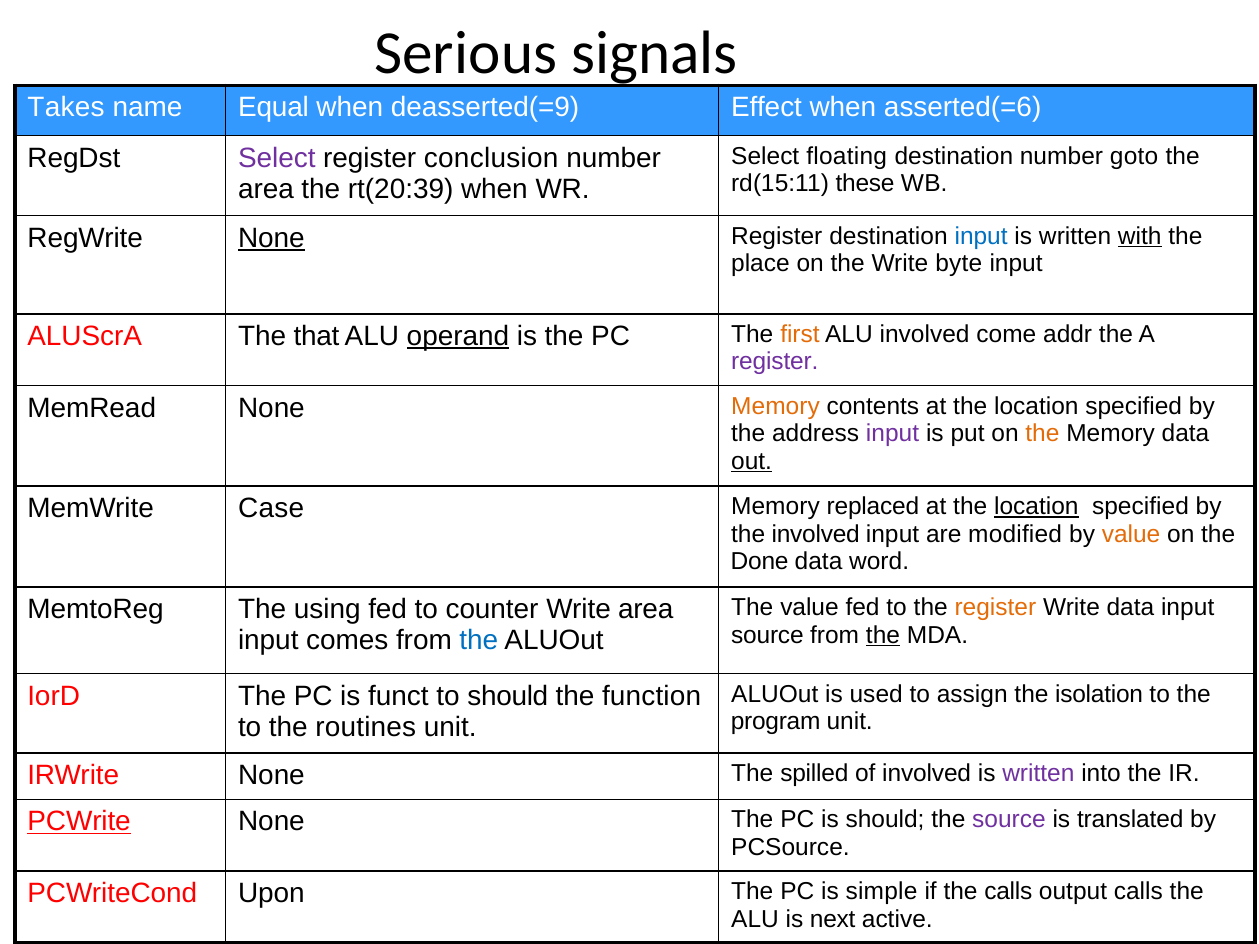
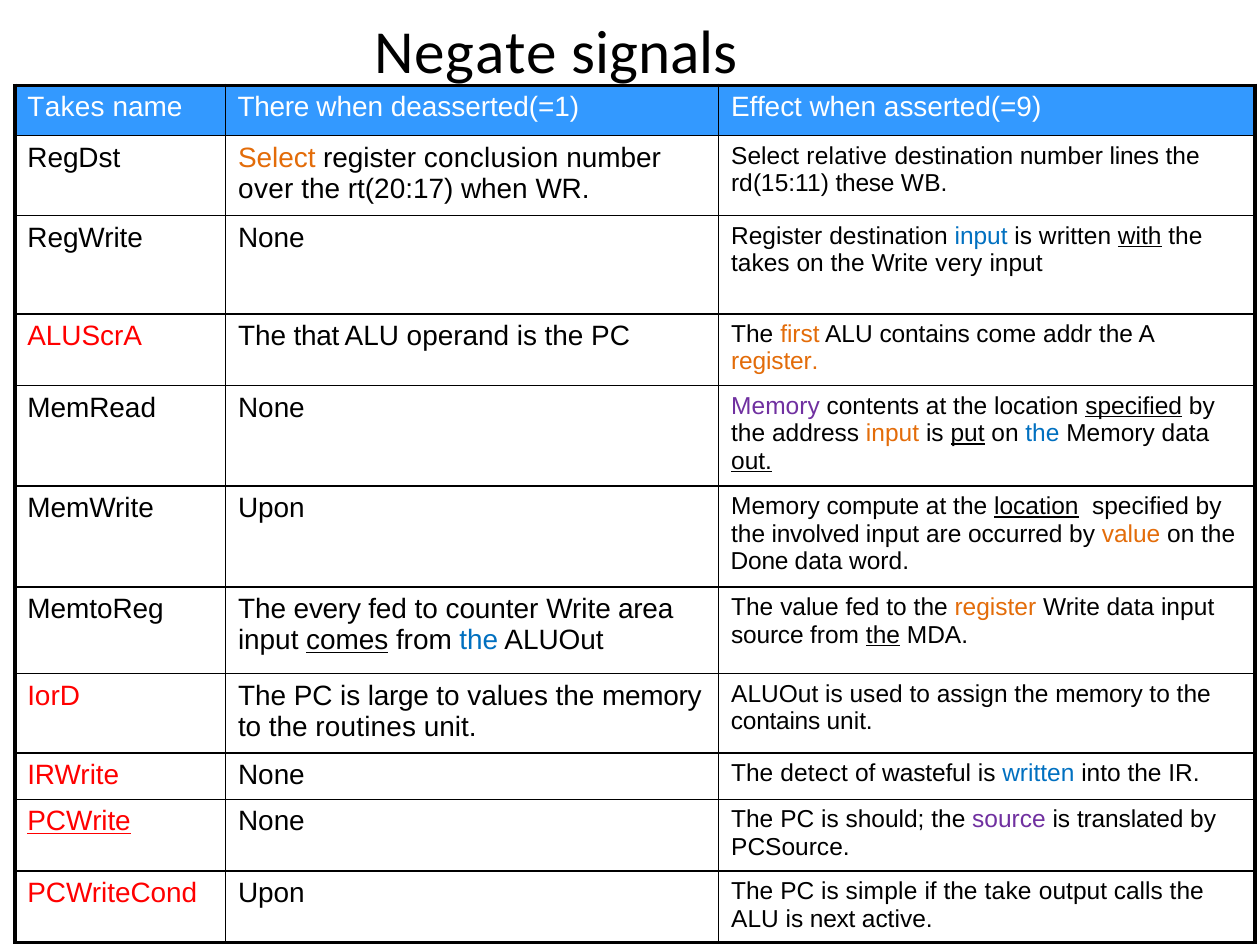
Serious: Serious -> Negate
Equal: Equal -> There
deasserted(=9: deasserted(=9 -> deasserted(=1
asserted(=6: asserted(=6 -> asserted(=9
floating: floating -> relative
goto: goto -> lines
Select at (277, 158) colour: purple -> orange
area at (266, 189): area -> over
rt(20:39: rt(20:39 -> rt(20:17
None at (271, 238) underline: present -> none
place at (760, 264): place -> takes
byte: byte -> very
operand underline: present -> none
ALU involved: involved -> contains
register at (775, 362) colour: purple -> orange
Memory at (775, 406) colour: orange -> purple
specified at (1134, 406) underline: none -> present
input at (893, 434) colour: purple -> orange
put underline: none -> present
the at (1042, 434) colour: orange -> blue
MemWrite Case: Case -> Upon
replaced: replaced -> compute
modified: modified -> occurred
using: using -> every
comes underline: none -> present
isolation at (1099, 694): isolation -> memory
funct: funct -> large
to should: should -> values
function at (652, 696): function -> memory
program at (776, 722): program -> contains
spilled: spilled -> detect
of involved: involved -> wasteful
written at (1038, 774) colour: purple -> blue
the calls: calls -> take
